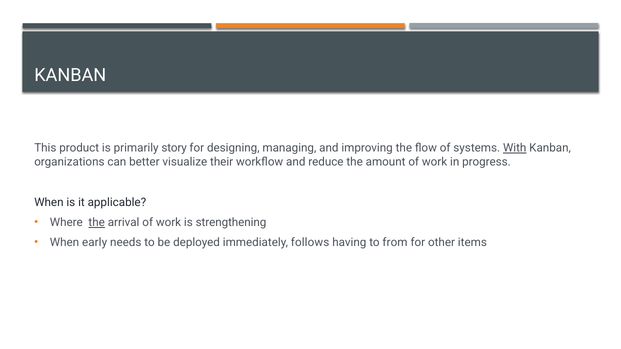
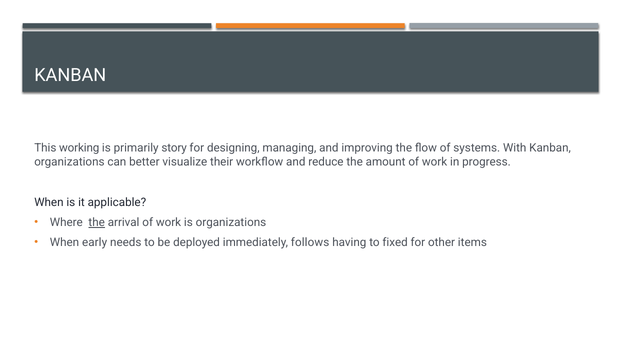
product: product -> working
With underline: present -> none
is strengthening: strengthening -> organizations
from: from -> fixed
